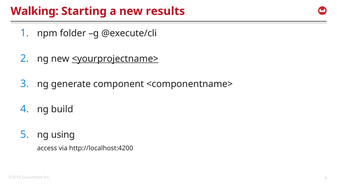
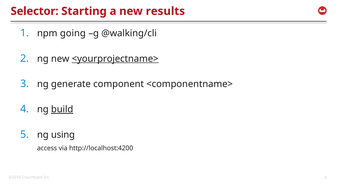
Walking: Walking -> Selector
folder: folder -> going
@execute/cli: @execute/cli -> @walking/cli
build underline: none -> present
